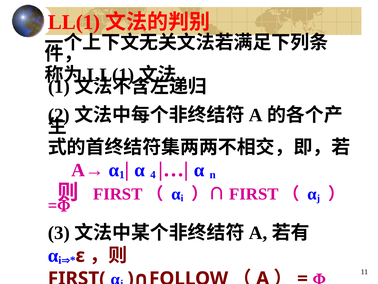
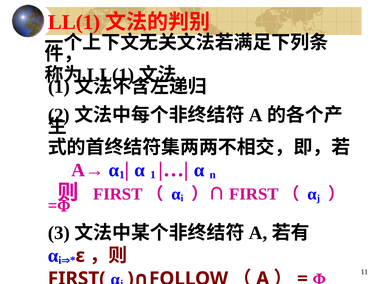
4 at (153, 174): 4 -> 1
